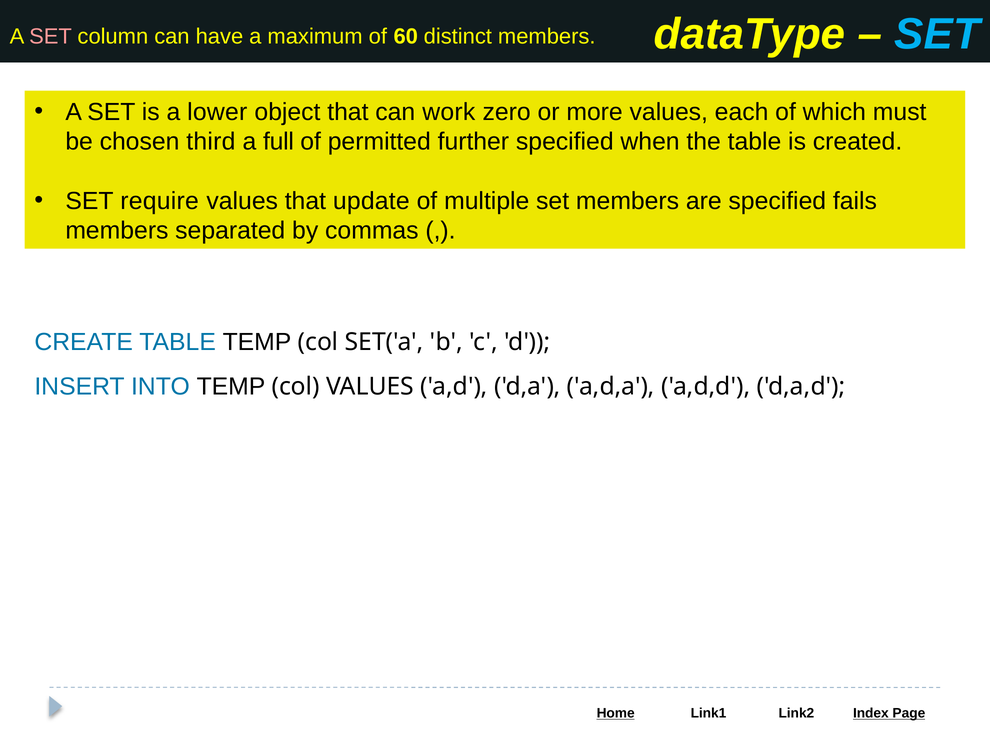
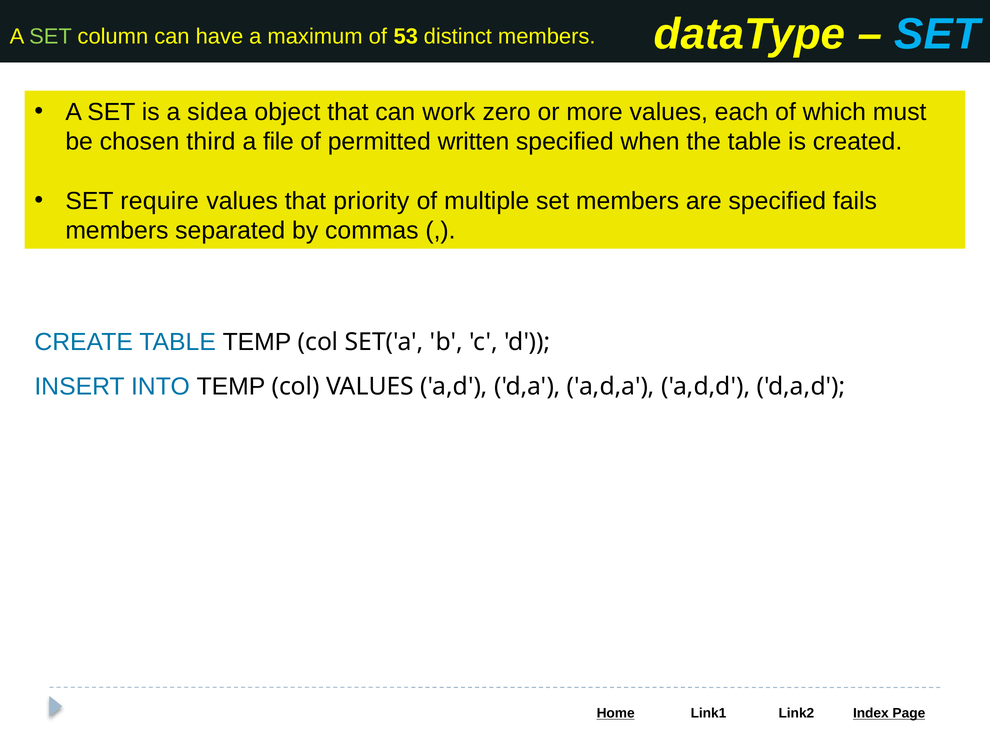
SET at (51, 37) colour: pink -> light green
60: 60 -> 53
lower: lower -> sidea
full: full -> file
further: further -> written
update: update -> priority
